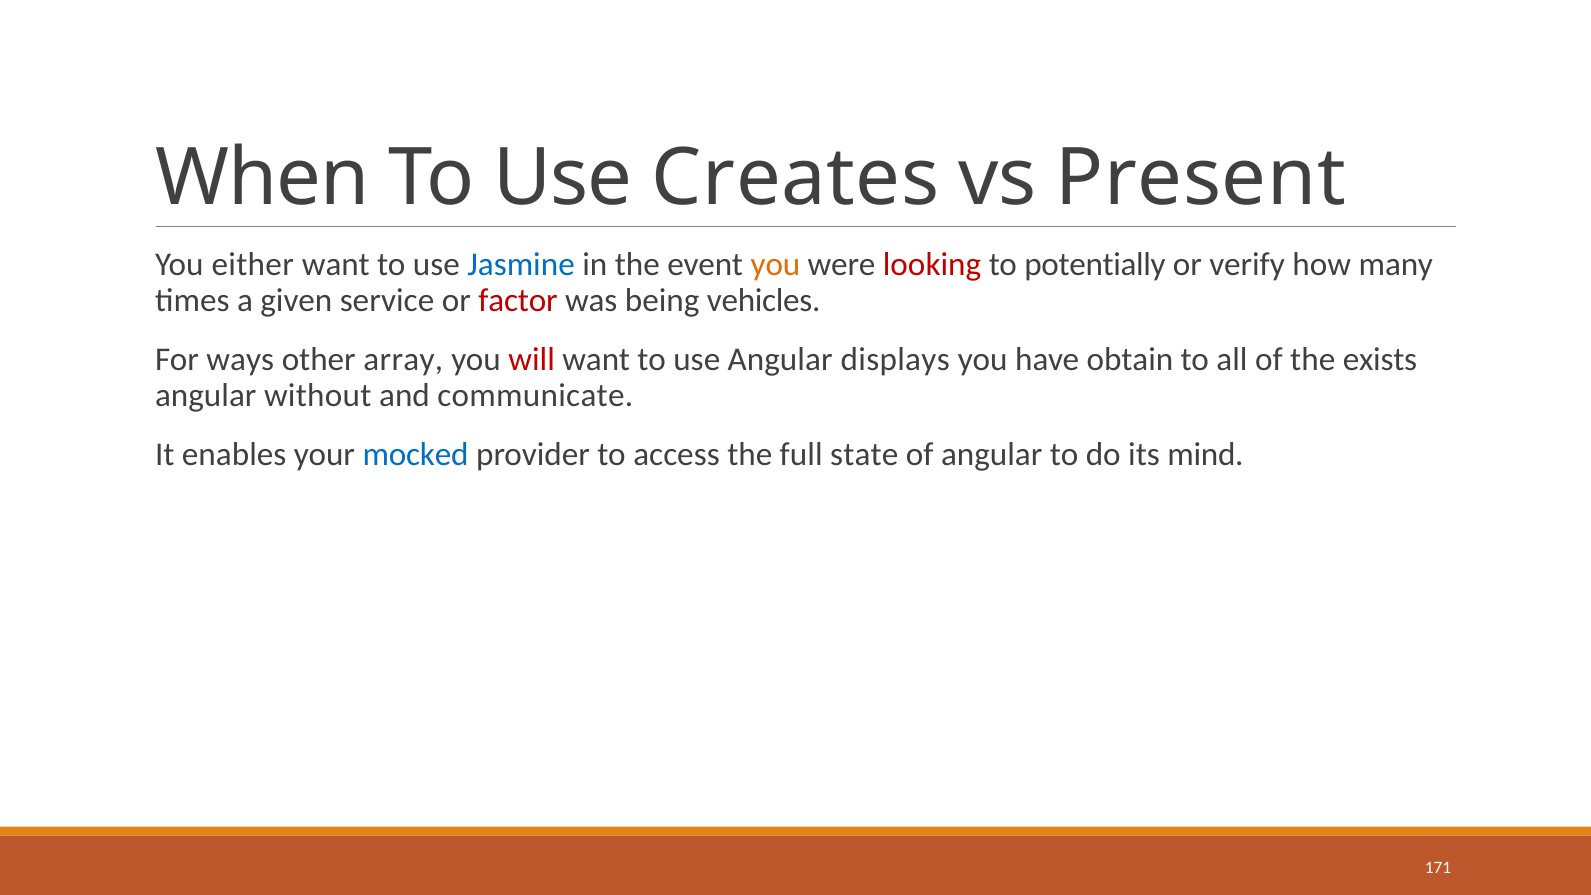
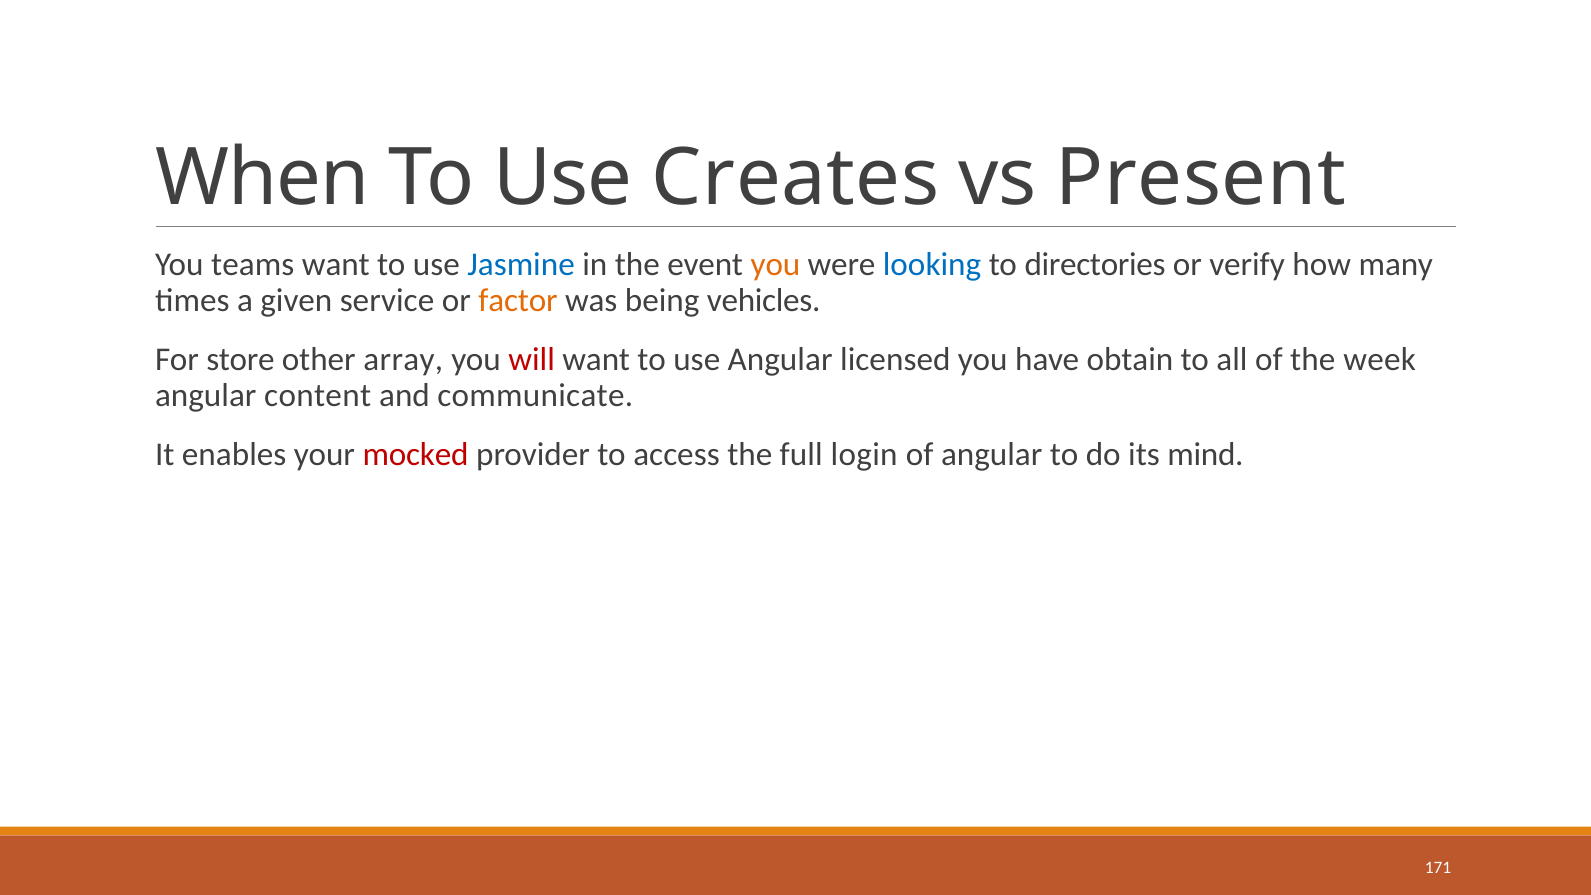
either: either -> teams
looking colour: red -> blue
potentially: potentially -> directories
factor colour: red -> orange
ways: ways -> store
displays: displays -> licensed
exists: exists -> week
without: without -> content
mocked colour: blue -> red
state: state -> login
